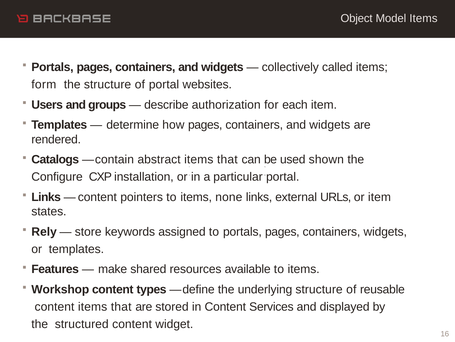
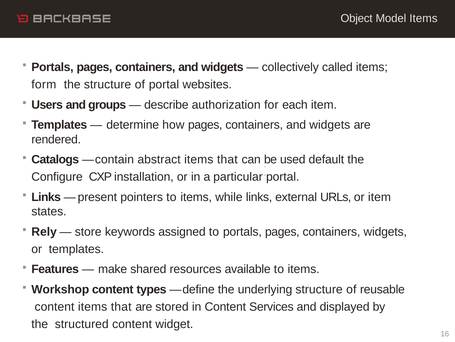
shown: shown -> default
content at (97, 197): content -> present
none: none -> while
